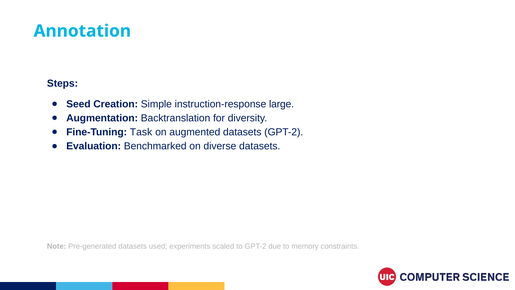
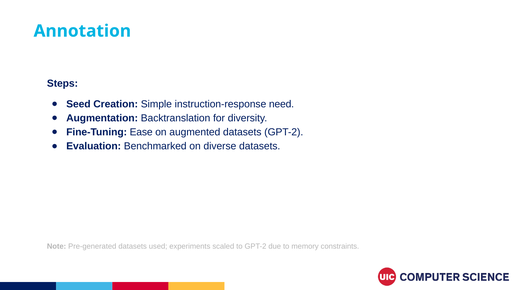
large: large -> need
Task: Task -> Ease
